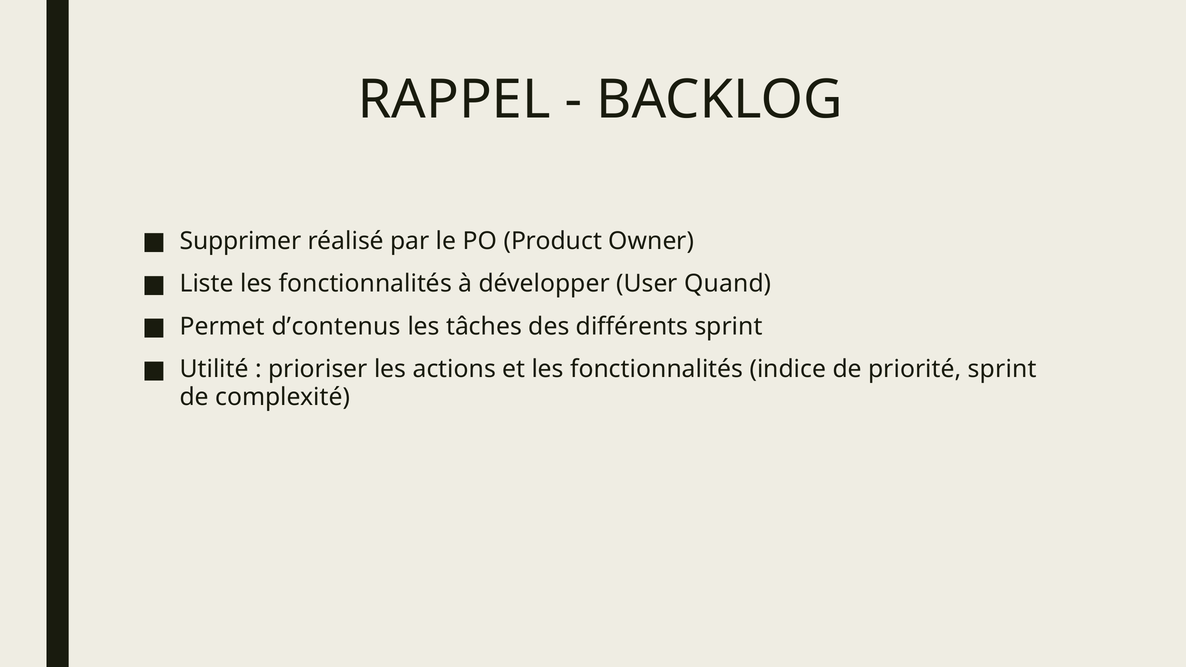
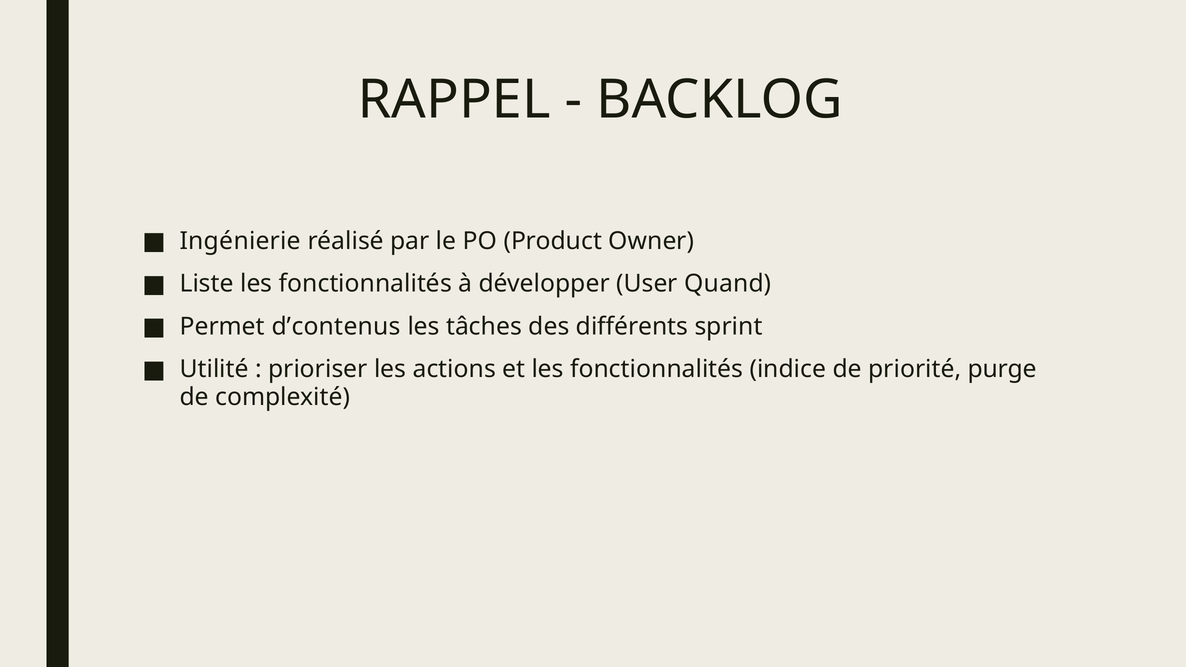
Supprimer: Supprimer -> Ingénierie
priorité sprint: sprint -> purge
